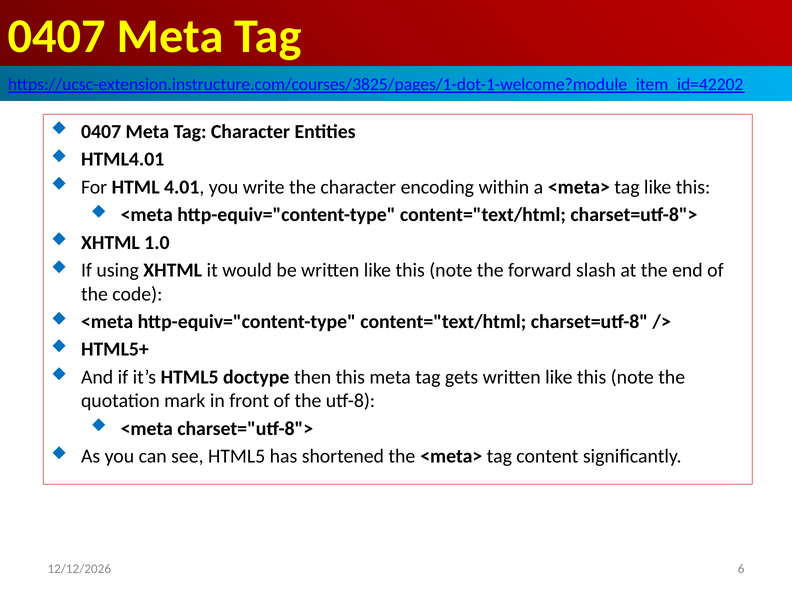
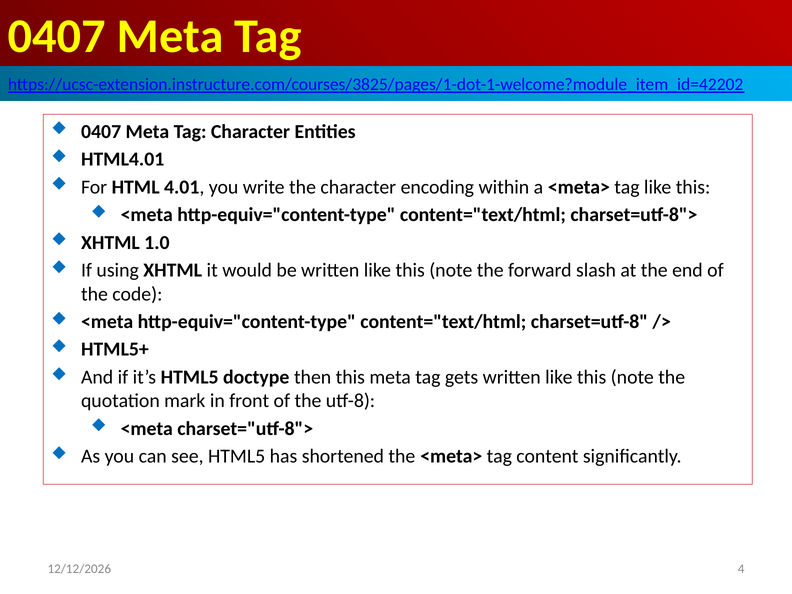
6: 6 -> 4
